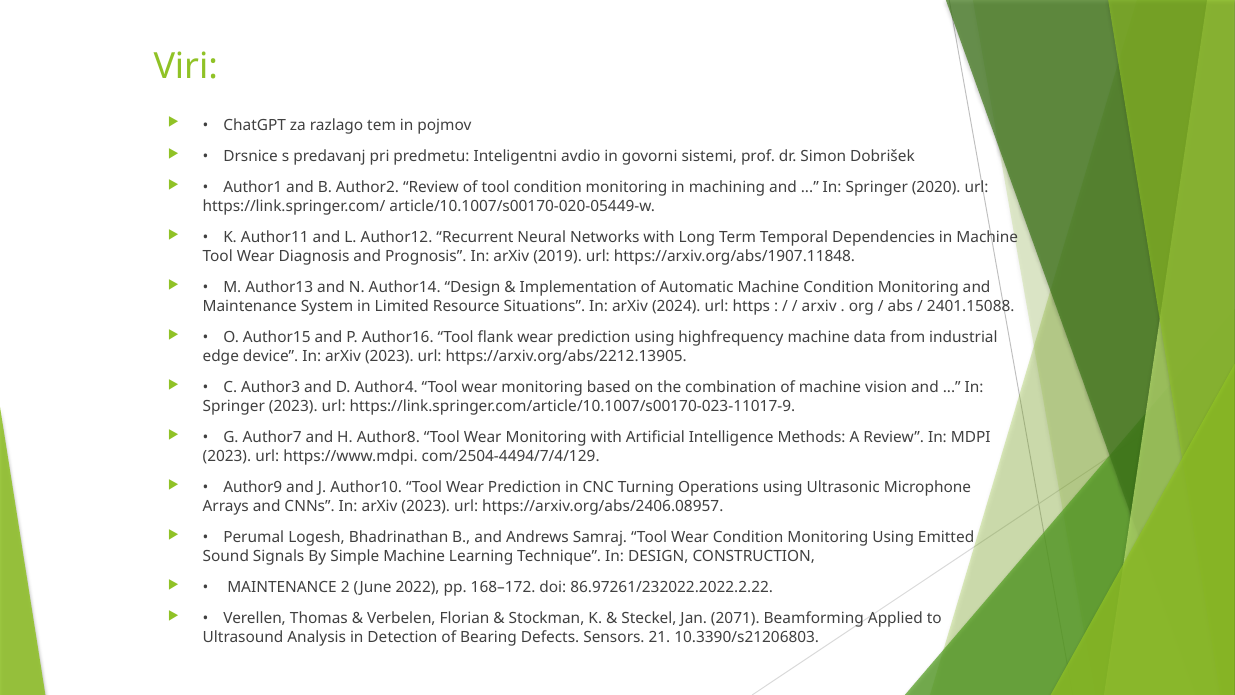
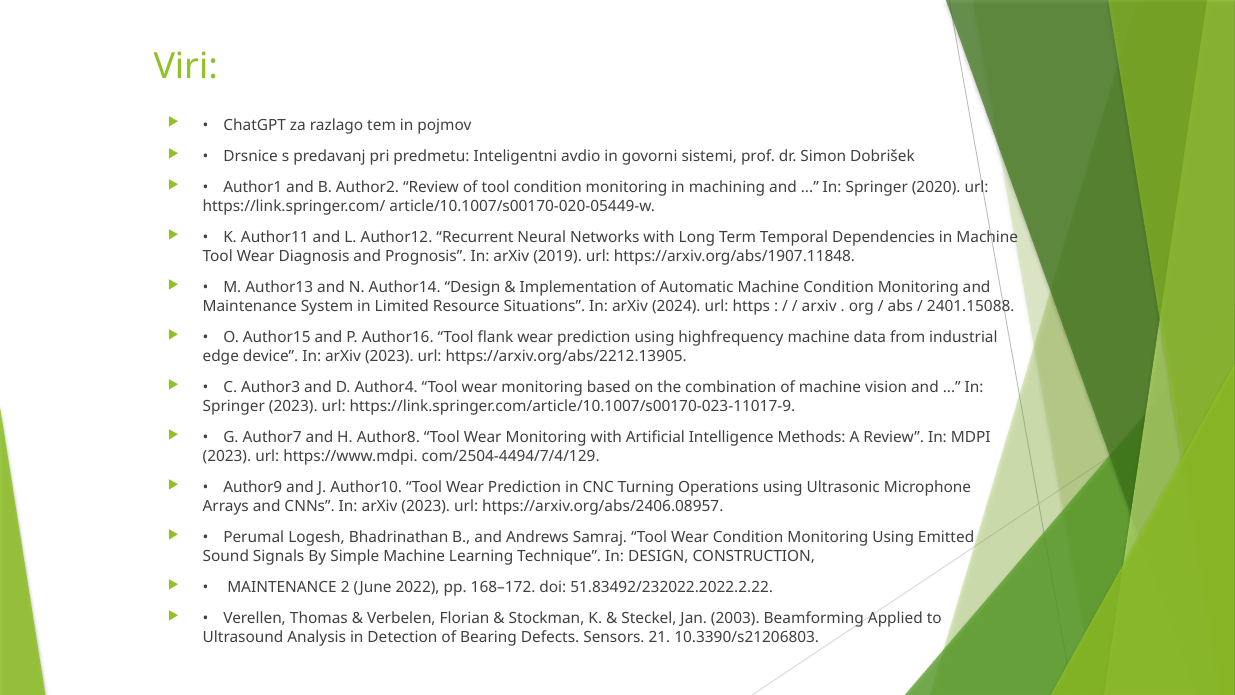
86.97261/232022.2022.2.22: 86.97261/232022.2022.2.22 -> 51.83492/232022.2022.2.22
2071: 2071 -> 2003
